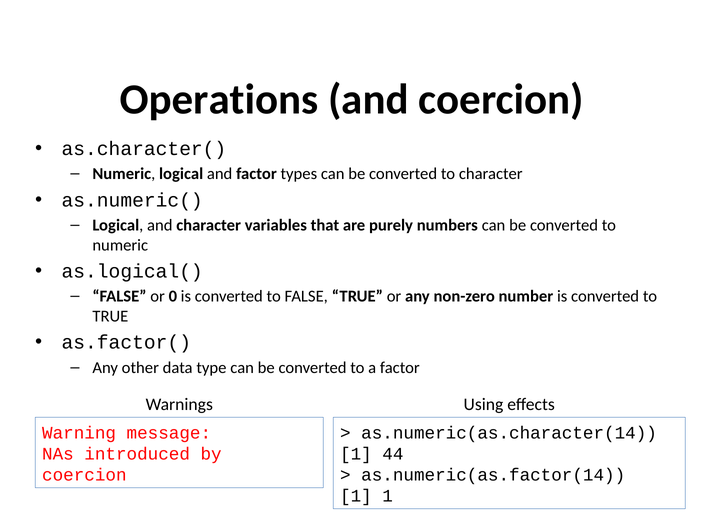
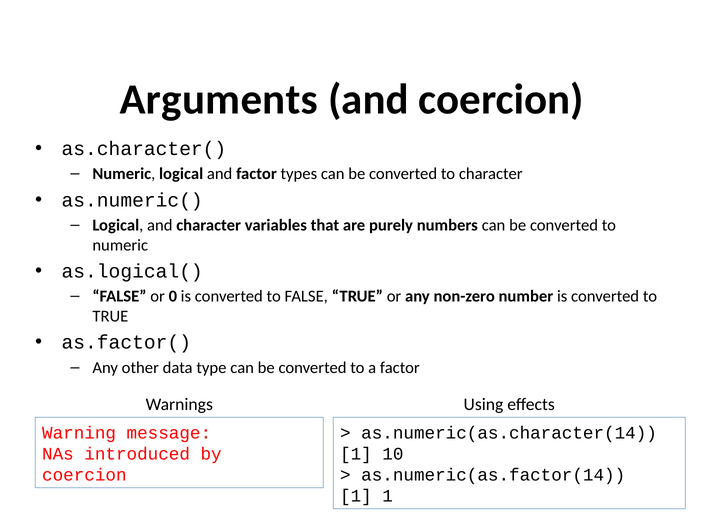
Operations: Operations -> Arguments
44: 44 -> 10
